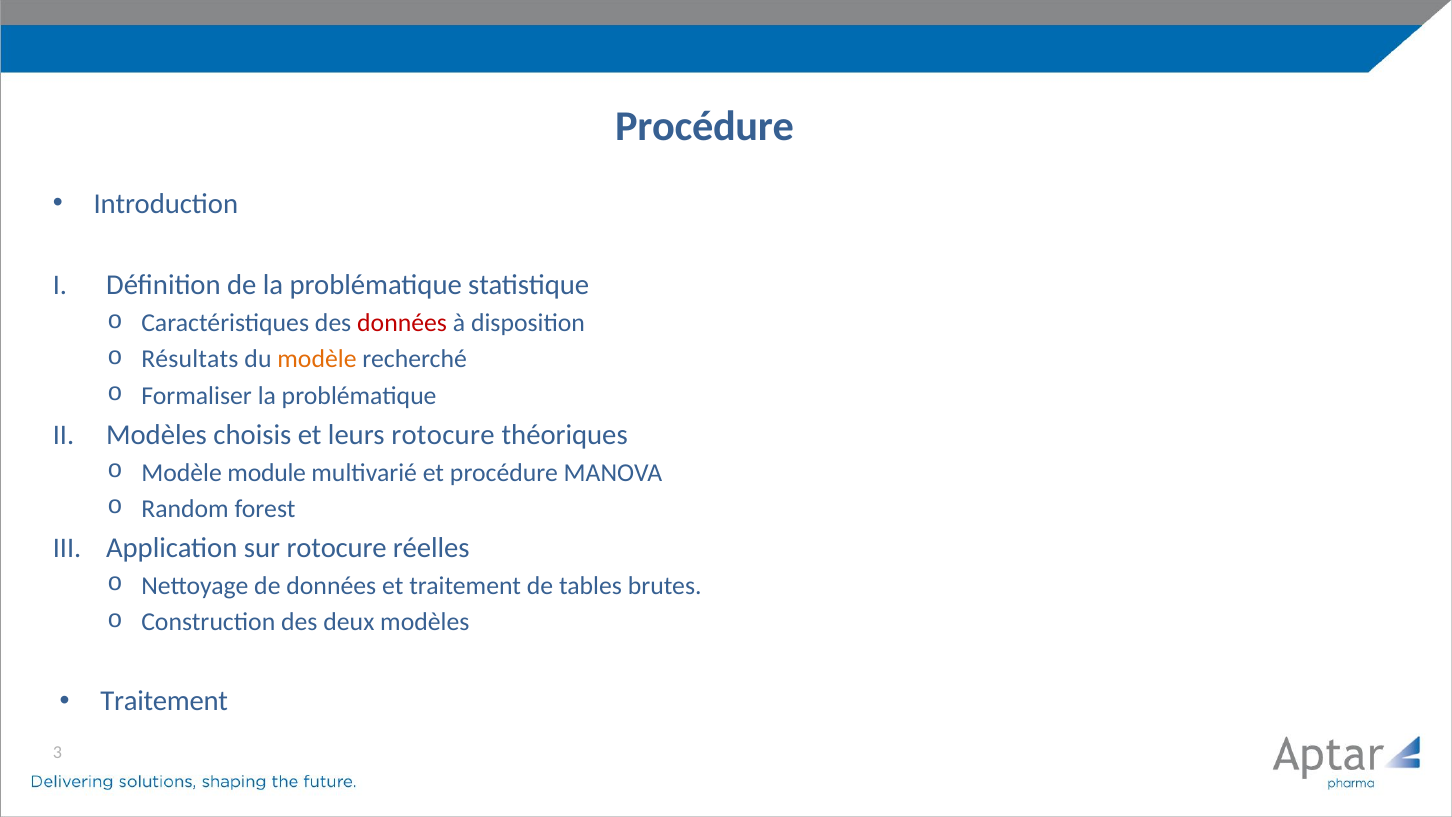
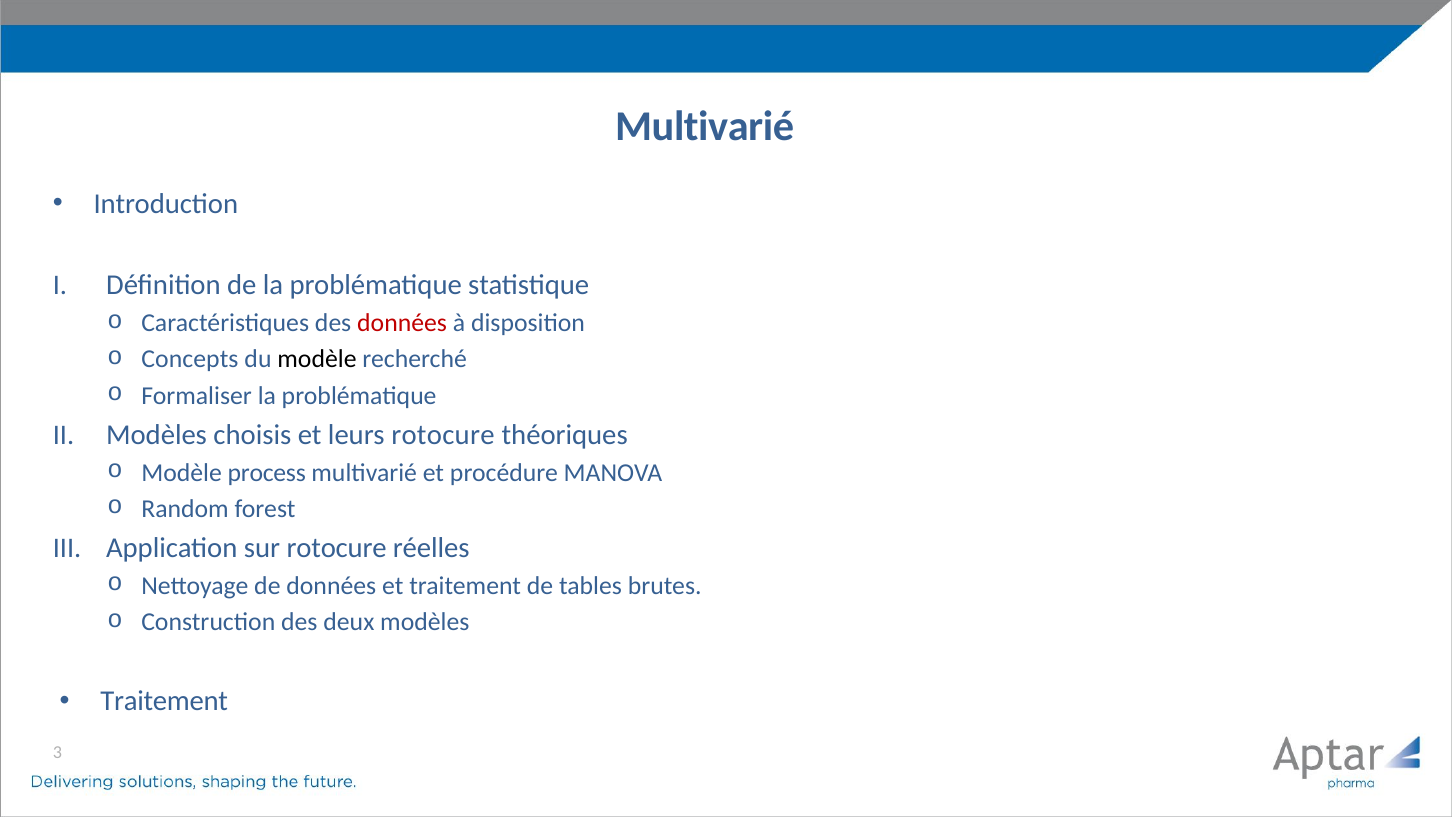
Procédure at (705, 126): Procédure -> Multivarié
Résultats: Résultats -> Concepts
modèle at (317, 359) colour: orange -> black
module: module -> process
